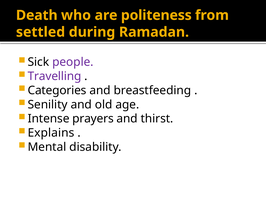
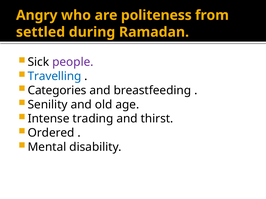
Death: Death -> Angry
Travelling colour: purple -> blue
prayers: prayers -> trading
Explains: Explains -> Ordered
